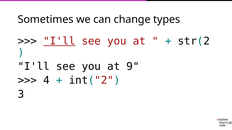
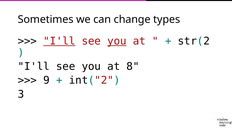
you at (117, 41) underline: none -> present
9: 9 -> 8
4: 4 -> 9
